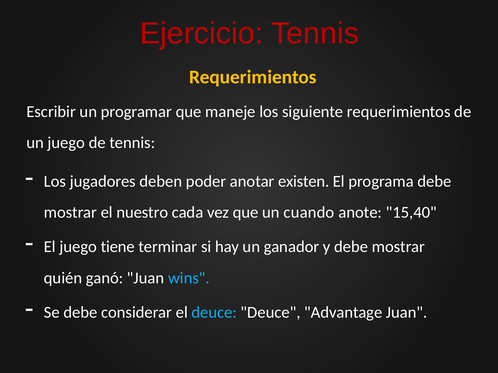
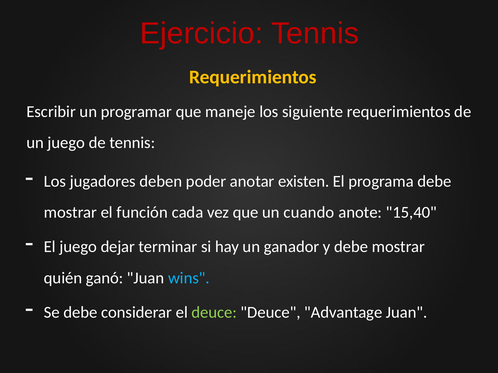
nuestro: nuestro -> función
tiene: tiene -> dejar
deuce at (214, 313) colour: light blue -> light green
